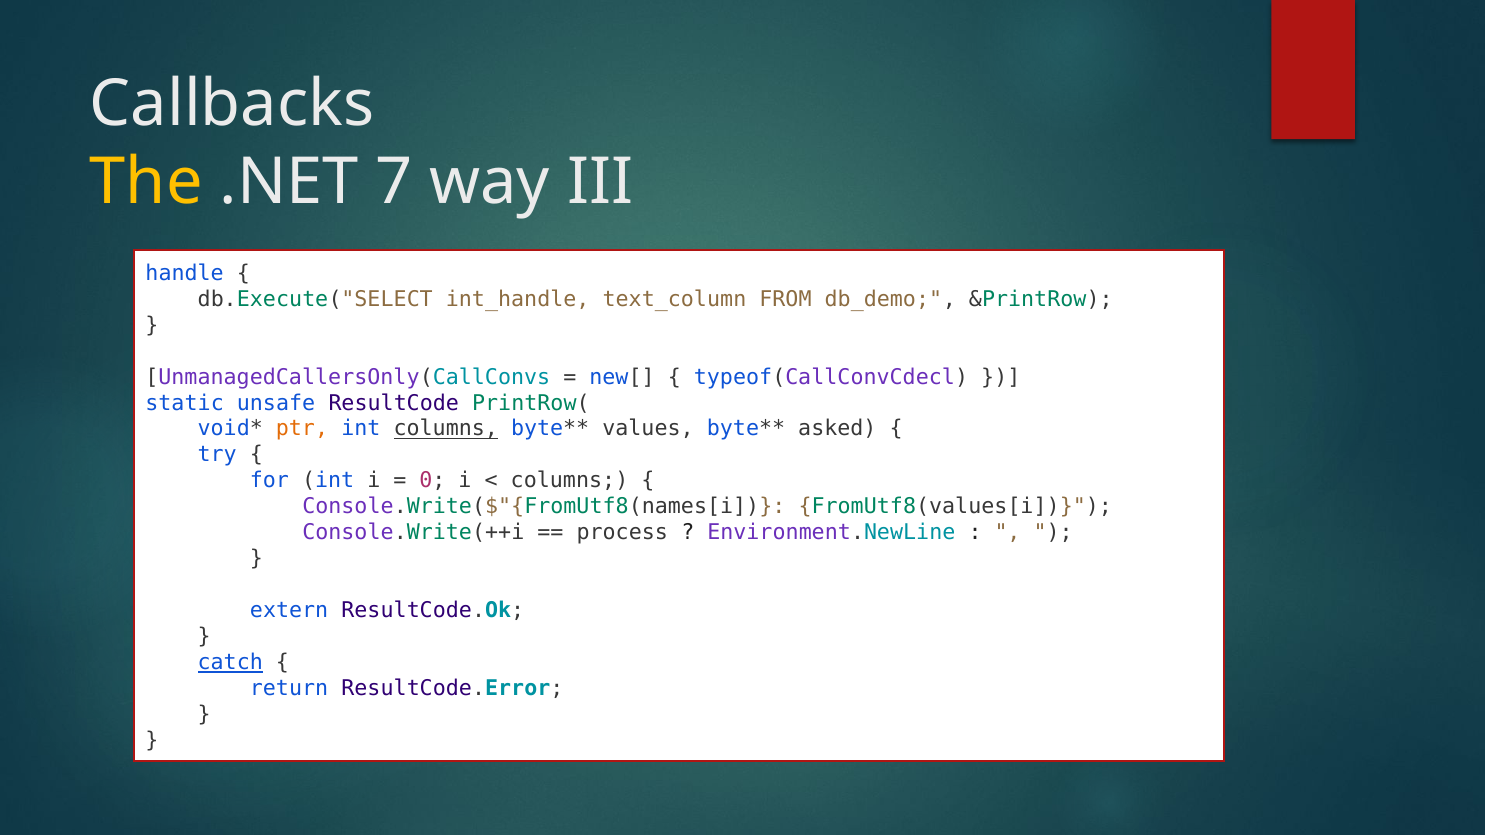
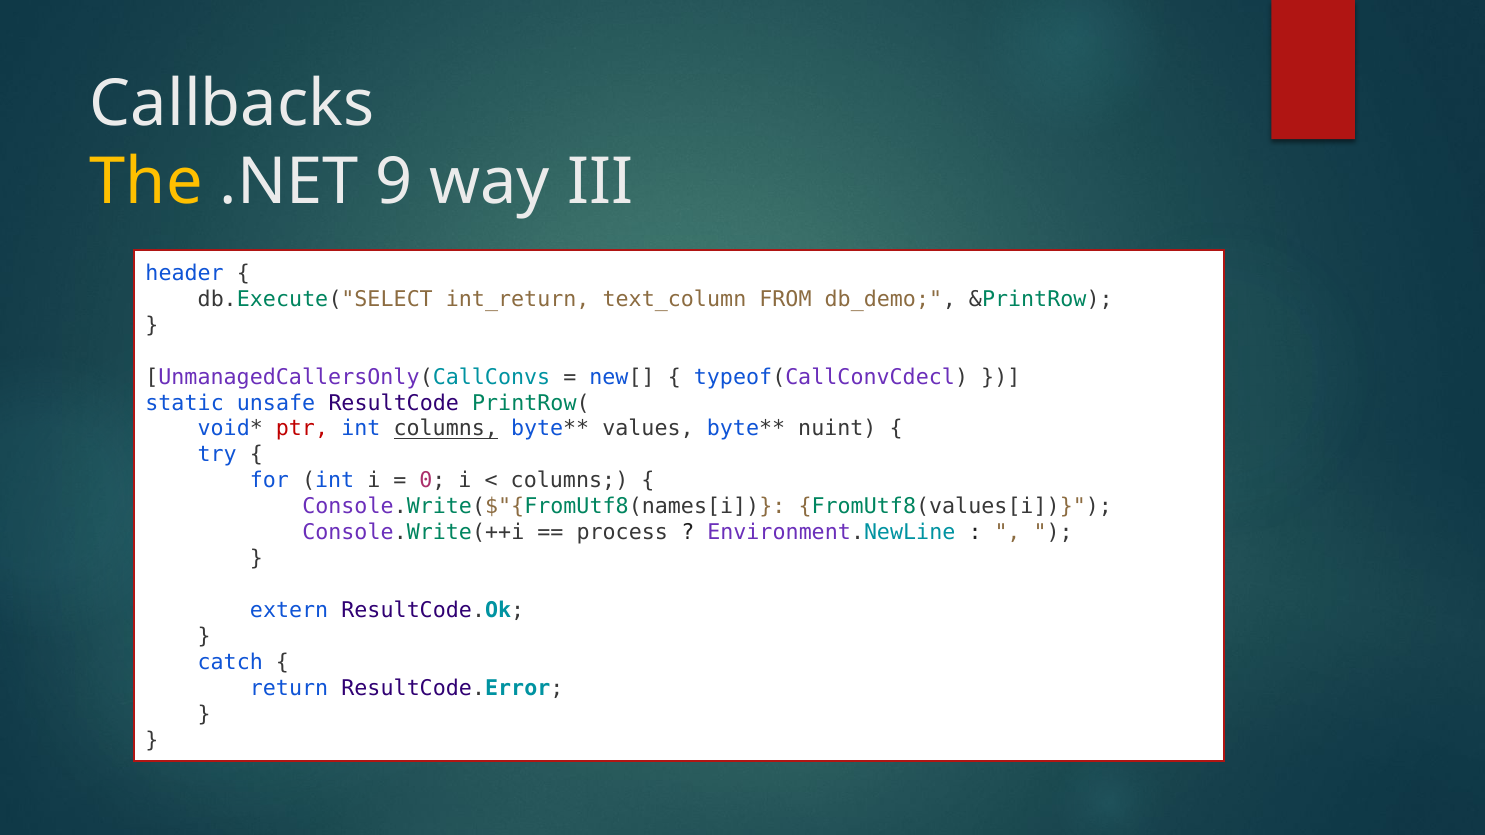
7: 7 -> 9
handle: handle -> header
int_handle: int_handle -> int_return
ptr colour: orange -> red
asked: asked -> nuint
catch underline: present -> none
